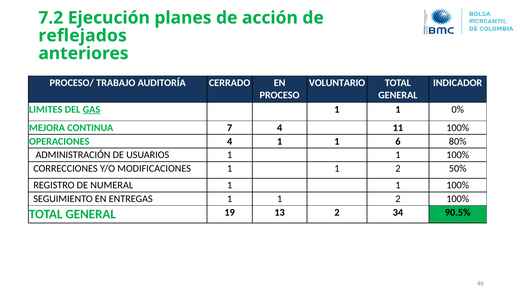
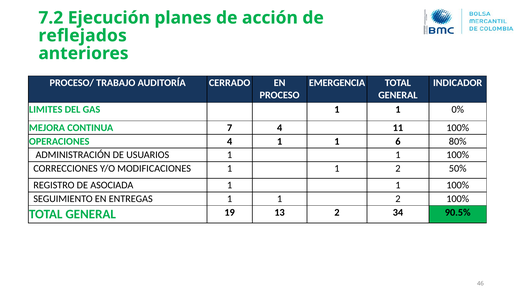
VOLUNTARIO: VOLUNTARIO -> EMERGENCIA
GAS underline: present -> none
NUMERAL: NUMERAL -> ASOCIADA
